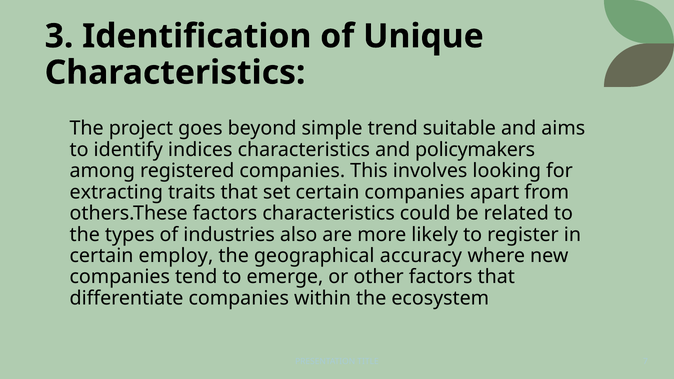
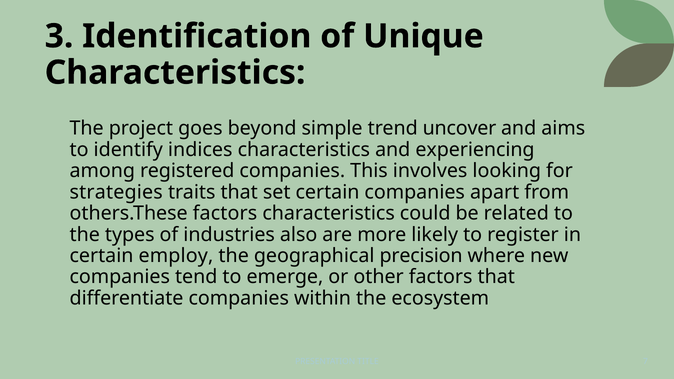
suitable: suitable -> uncover
policymakers: policymakers -> experiencing
extracting: extracting -> strategies
accuracy: accuracy -> precision
